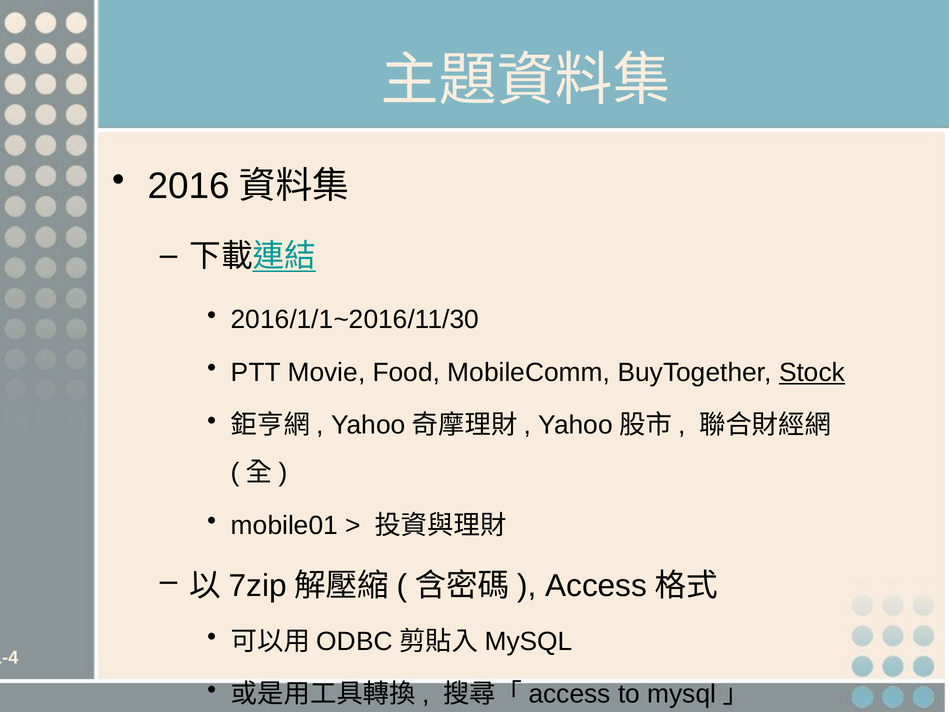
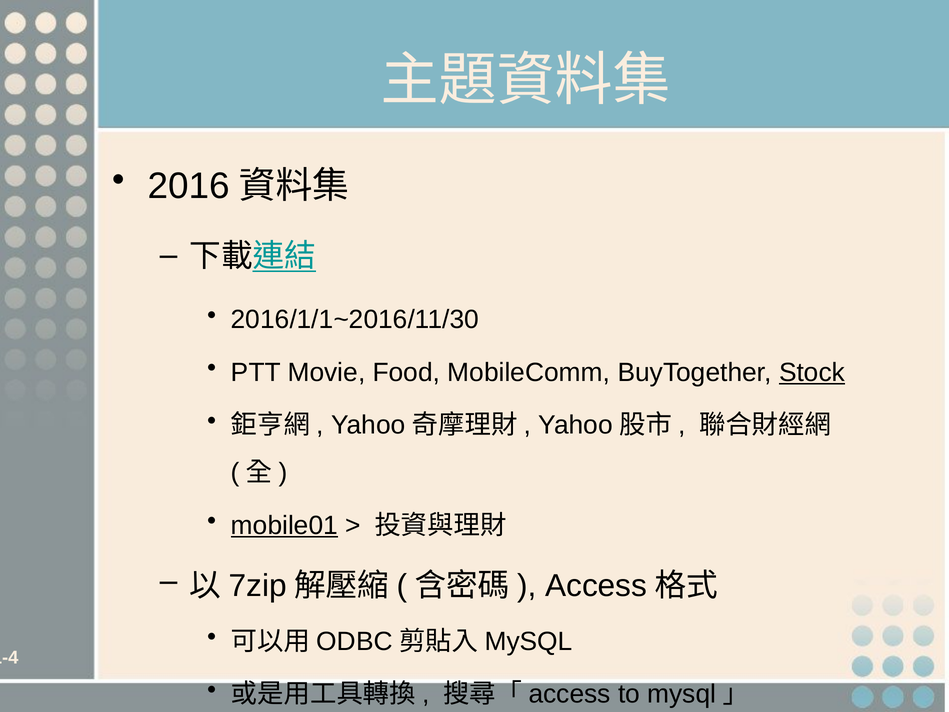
mobile01 underline: none -> present
